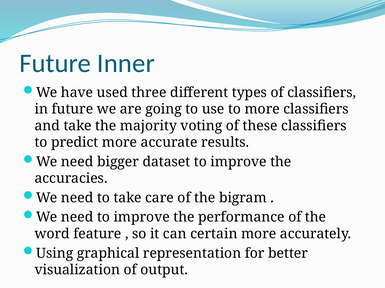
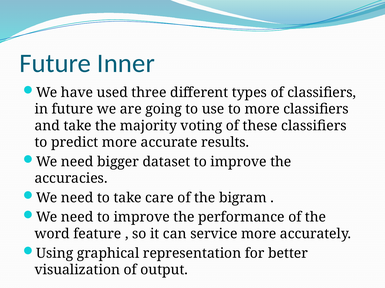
certain: certain -> service
